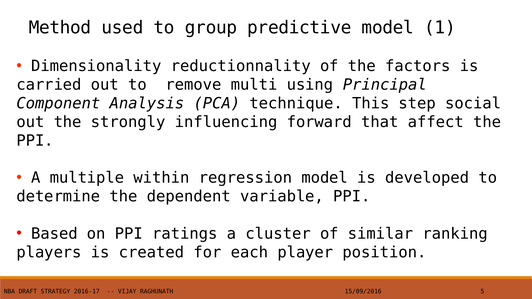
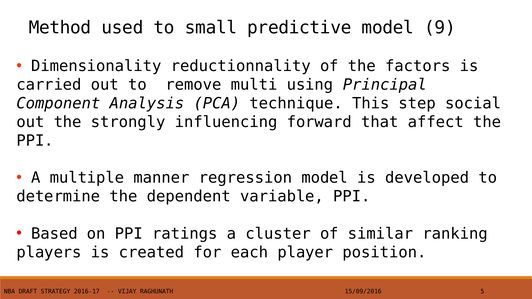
group: group -> small
1: 1 -> 9
within: within -> manner
